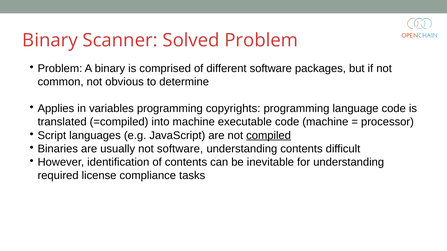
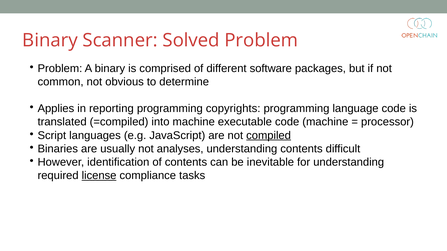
variables: variables -> reporting
not software: software -> analyses
license underline: none -> present
